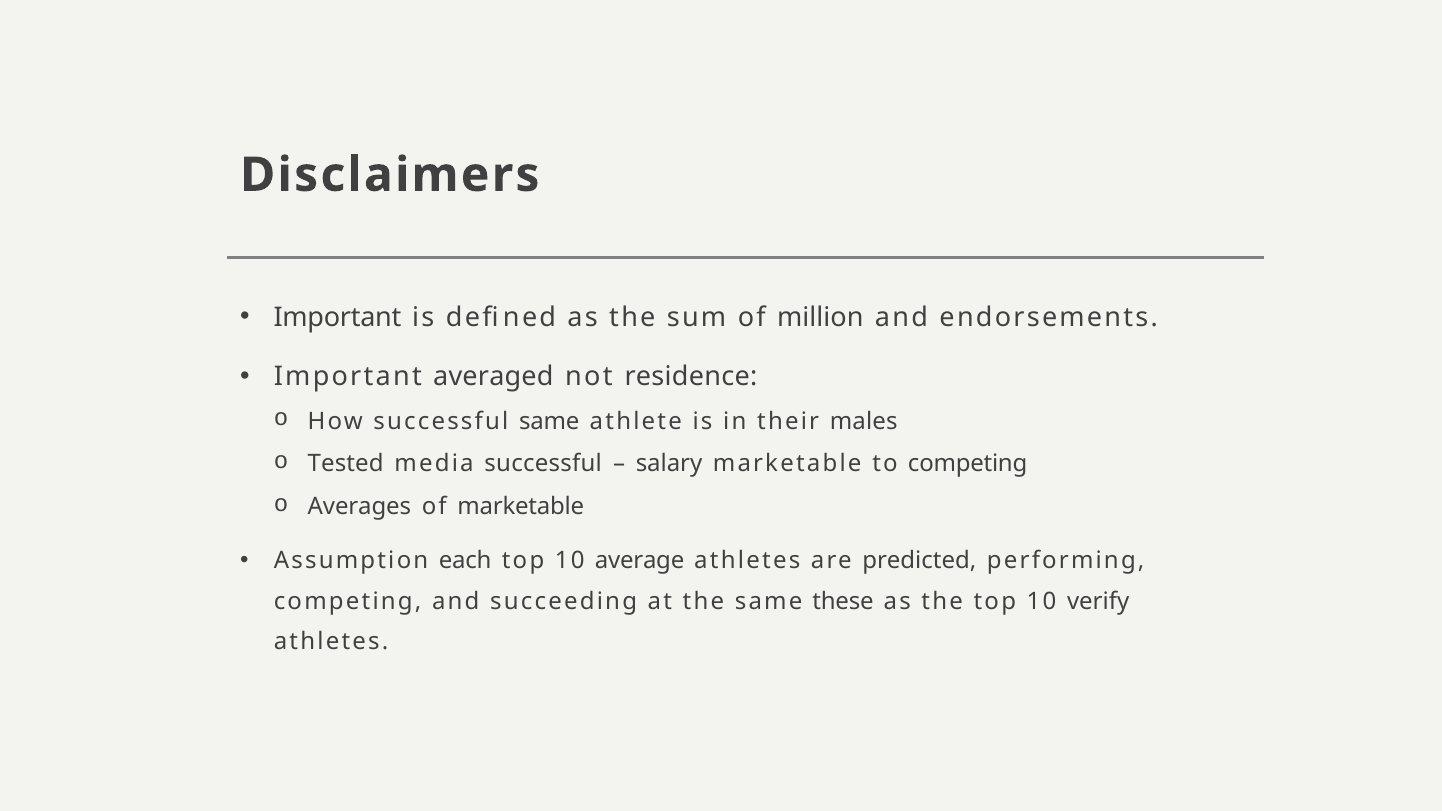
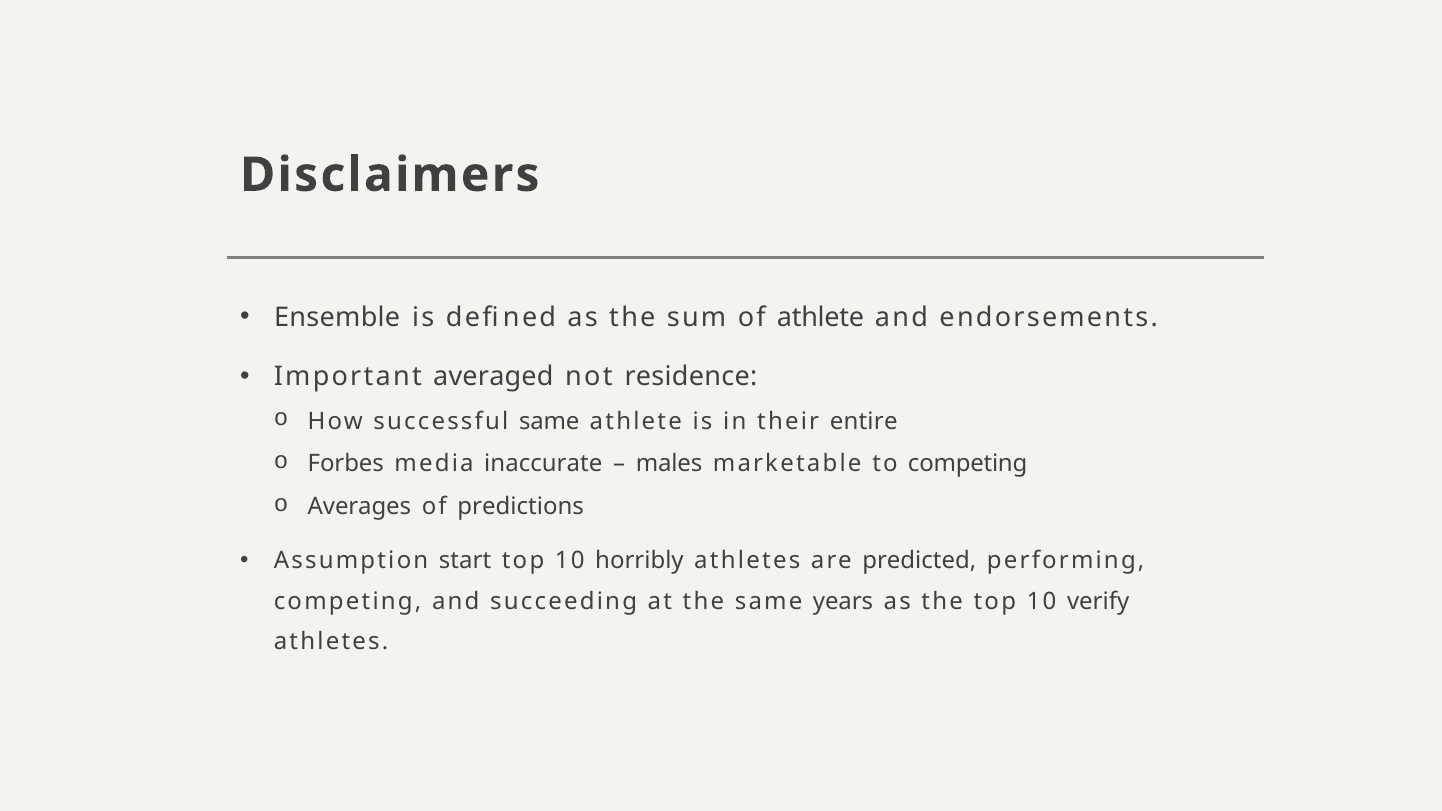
Important at (337, 318): Important -> Ensemble
of million: million -> athlete
males: males -> entire
Tested: Tested -> Forbes
media successful: successful -> inaccurate
salary: salary -> males
of marketable: marketable -> predictions
each: each -> start
average: average -> horribly
these: these -> years
